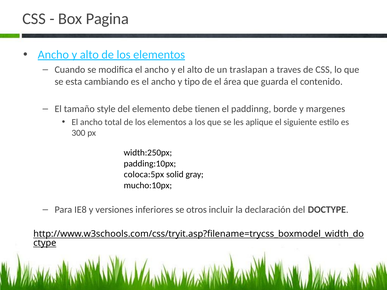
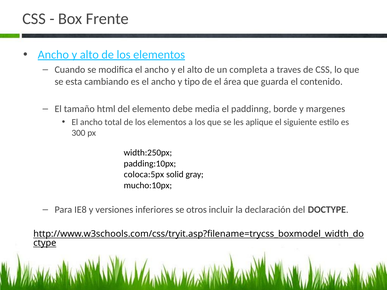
Pagina: Pagina -> Frente
traslapan: traslapan -> completa
style: style -> html
tienen: tienen -> media
